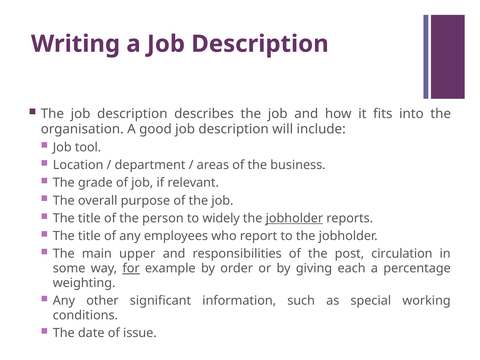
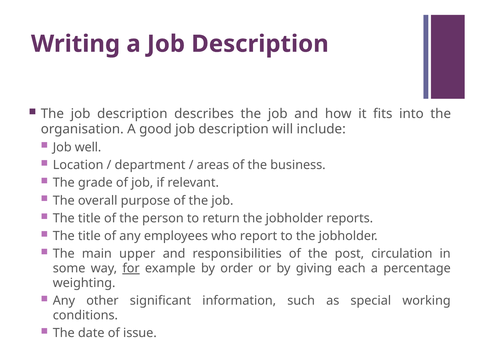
tool: tool -> well
widely: widely -> return
jobholder at (294, 218) underline: present -> none
